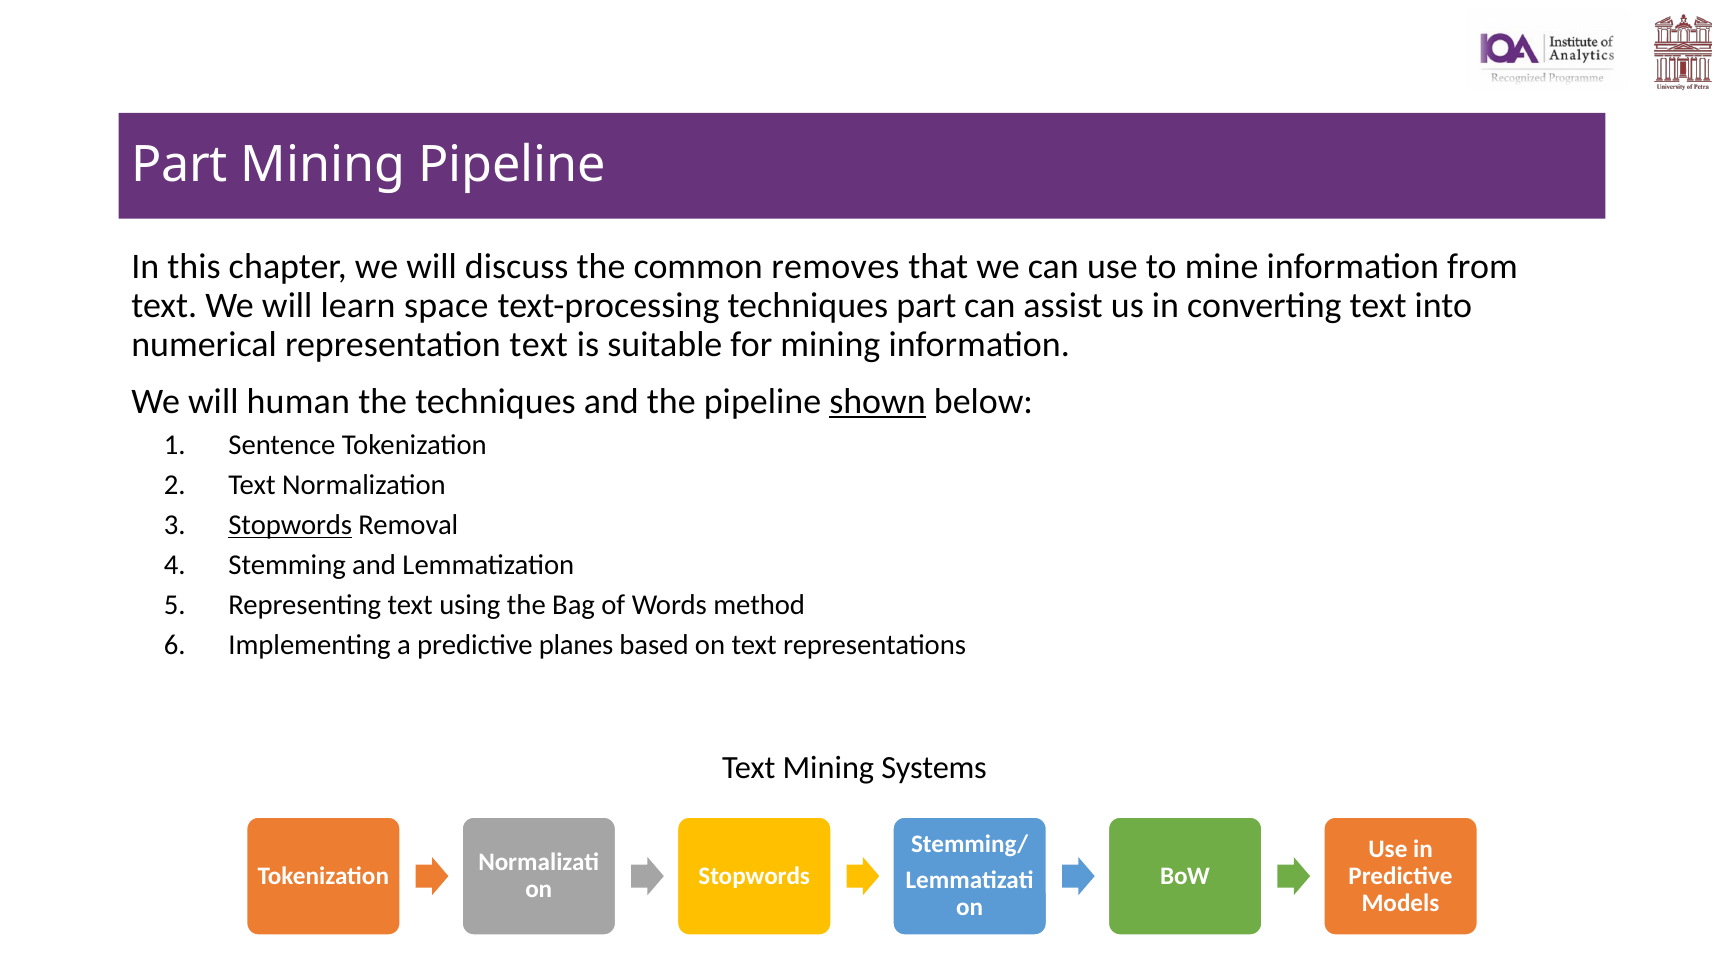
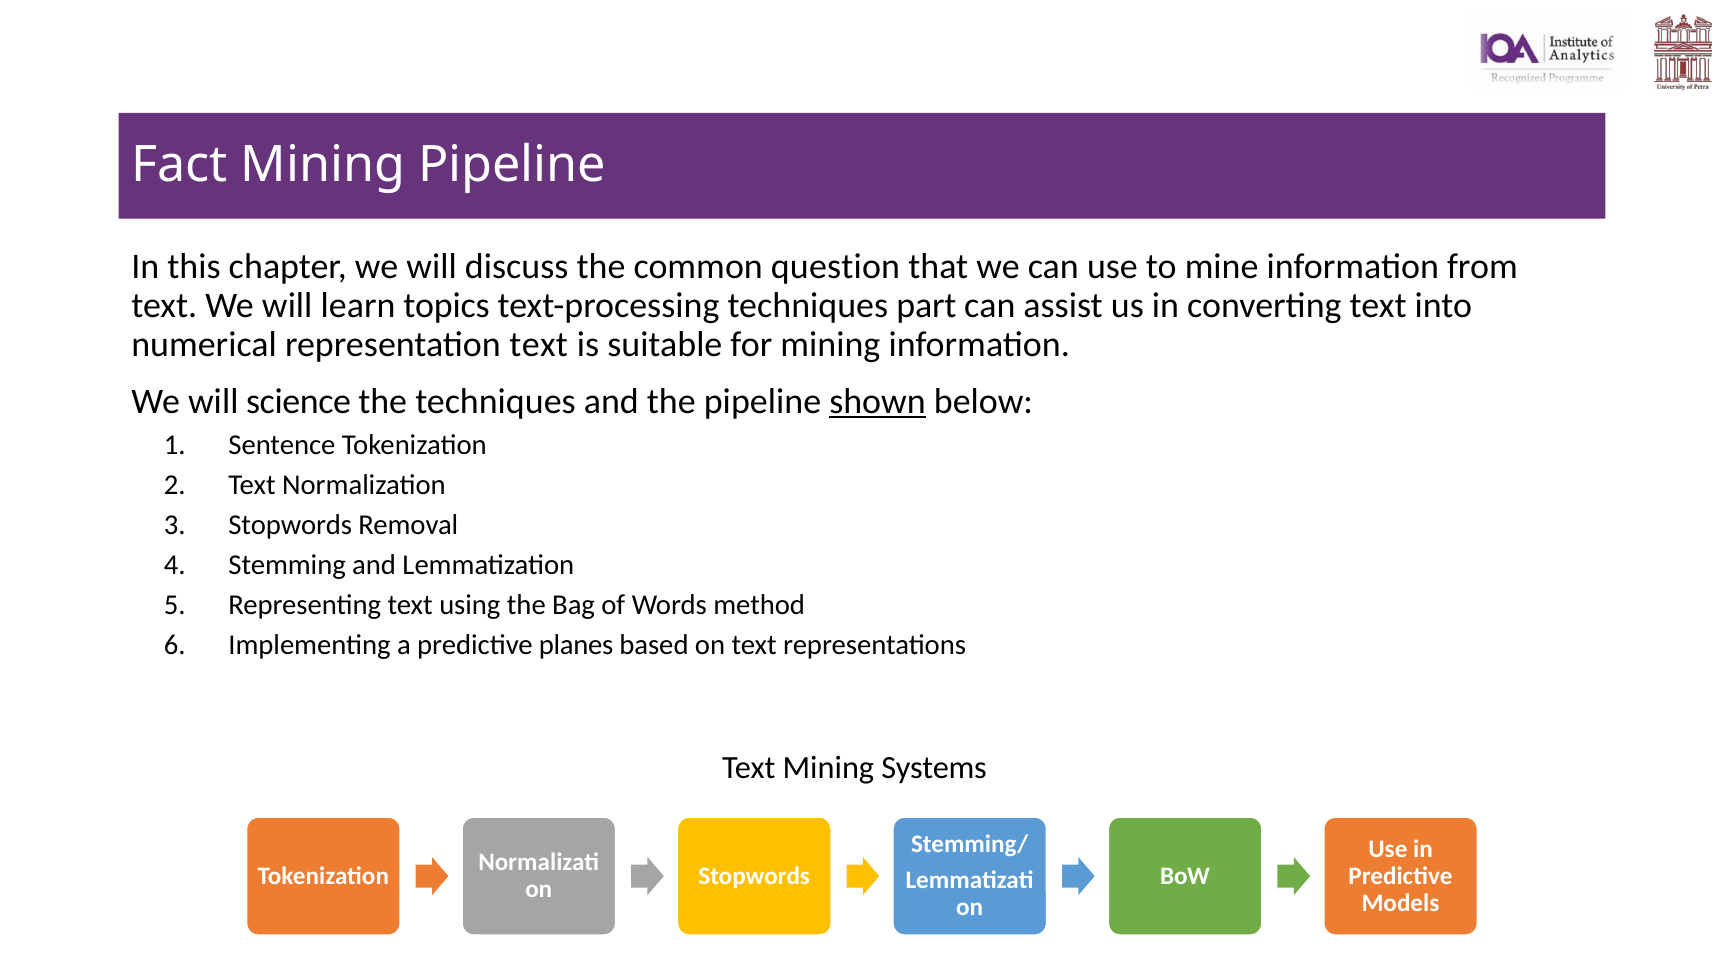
Part at (180, 165): Part -> Fact
removes: removes -> question
space: space -> topics
human: human -> science
Stopwords at (290, 525) underline: present -> none
